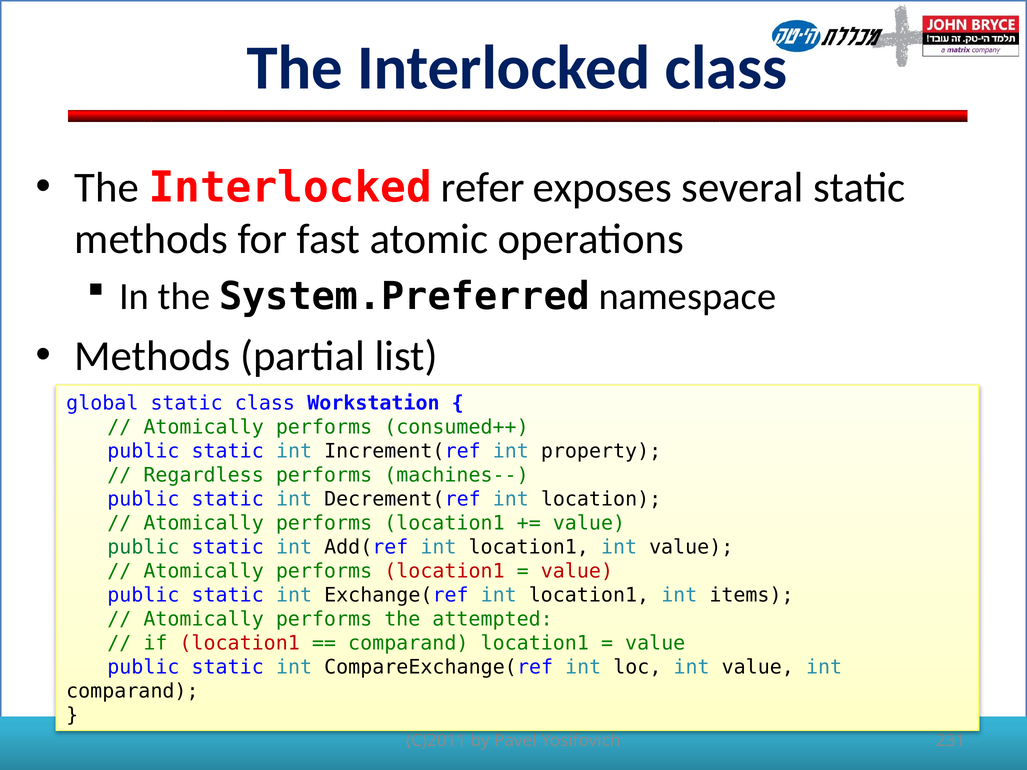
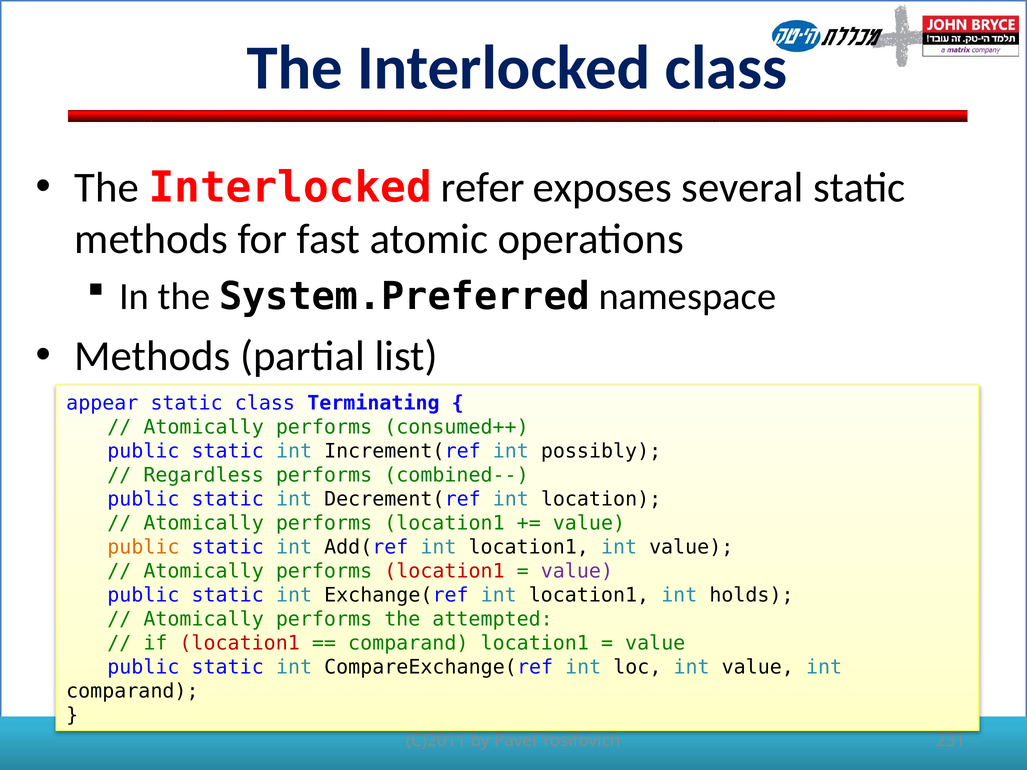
global: global -> appear
Workstation: Workstation -> Terminating
property: property -> possibly
machines--: machines-- -> combined--
public at (143, 547) colour: green -> orange
value at (577, 571) colour: red -> purple
items: items -> holds
